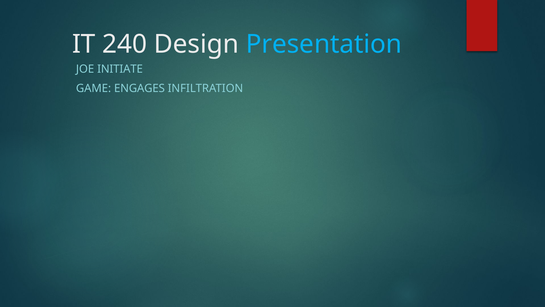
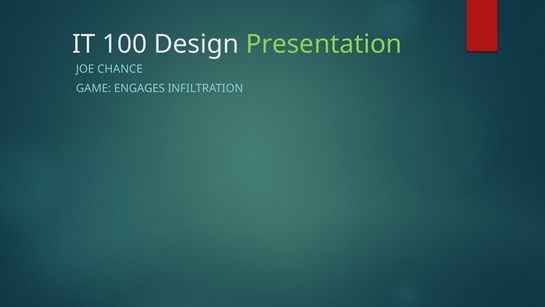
240: 240 -> 100
Presentation colour: light blue -> light green
INITIATE: INITIATE -> CHANCE
